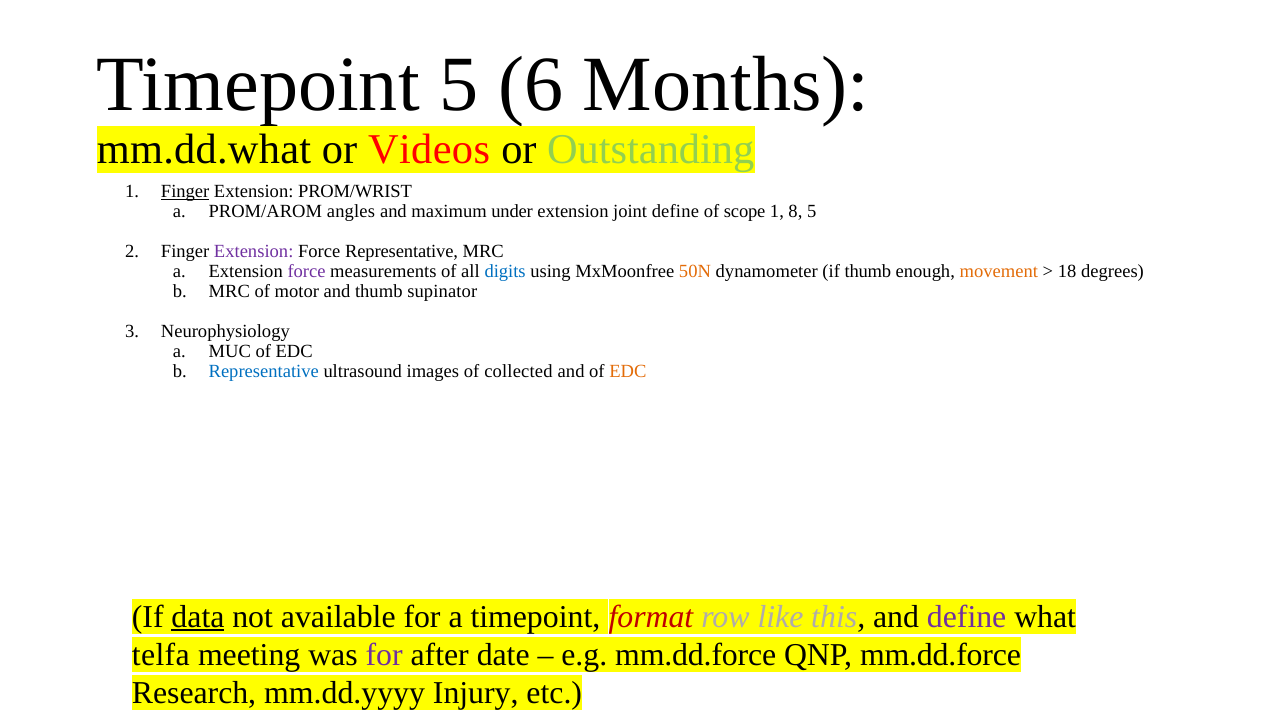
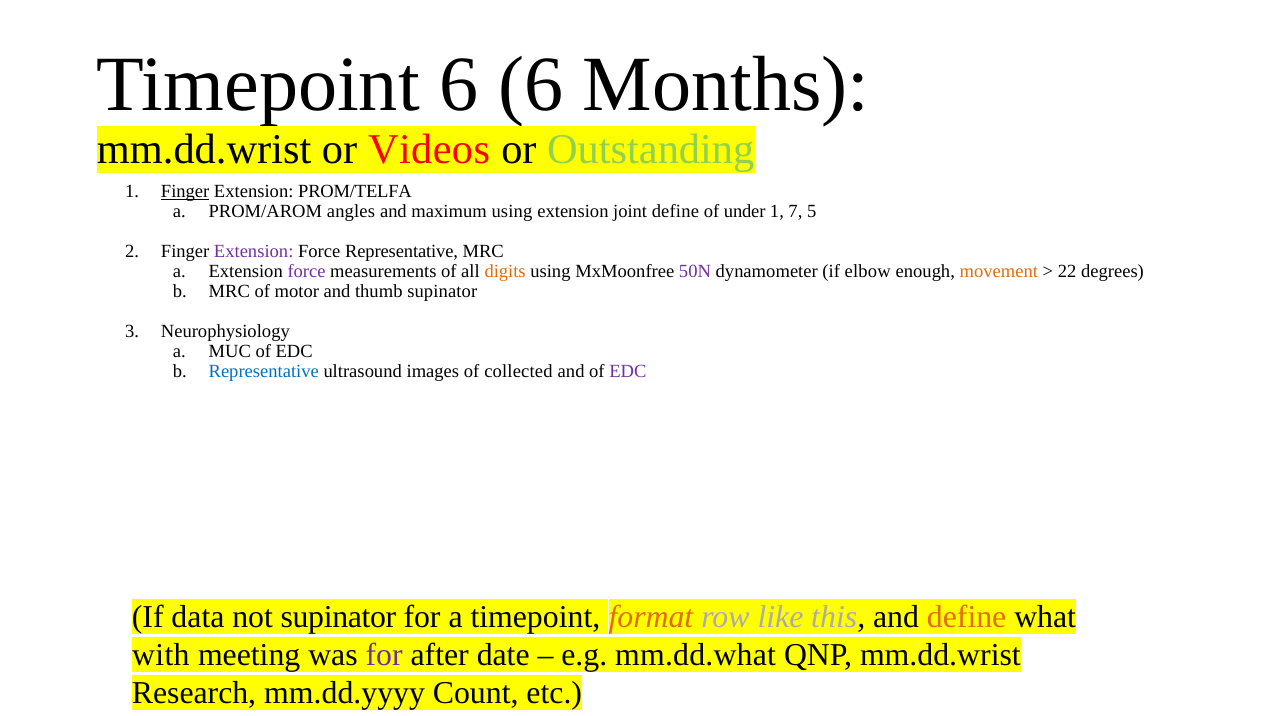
Timepoint 5: 5 -> 6
mm.dd.what at (204, 150): mm.dd.what -> mm.dd.wrist
PROM/WRIST: PROM/WRIST -> PROM/TELFA
maximum under: under -> using
scope: scope -> under
8: 8 -> 7
digits colour: blue -> orange
50N colour: orange -> purple
if thumb: thumb -> elbow
18: 18 -> 22
EDC at (628, 371) colour: orange -> purple
data underline: present -> none
not available: available -> supinator
format colour: red -> orange
define at (967, 616) colour: purple -> orange
telfa: telfa -> with
e.g mm.dd.force: mm.dd.force -> mm.dd.what
QNP mm.dd.force: mm.dd.force -> mm.dd.wrist
Injury: Injury -> Count
